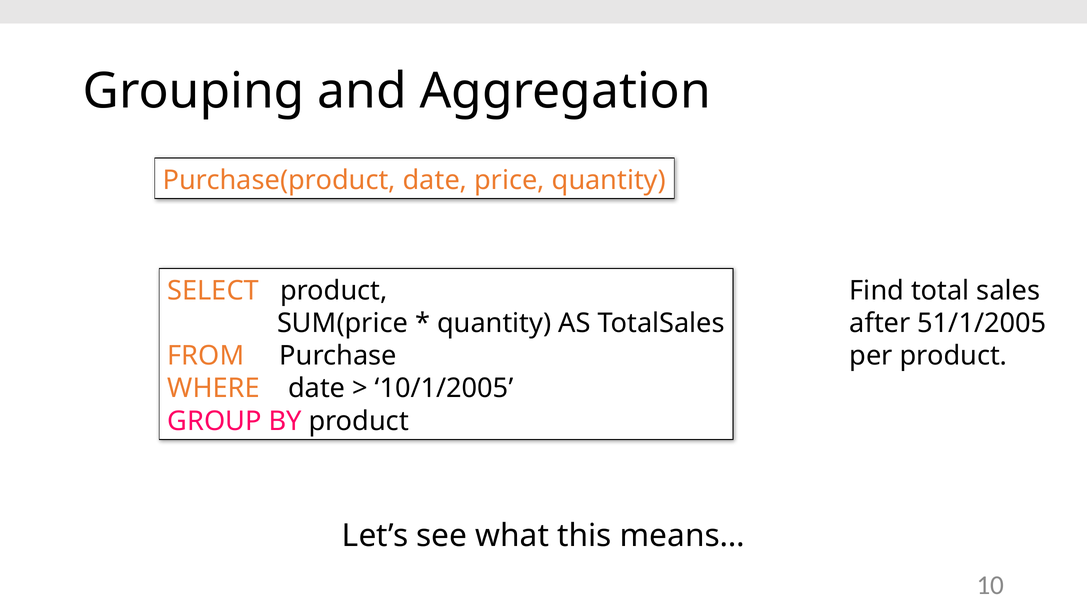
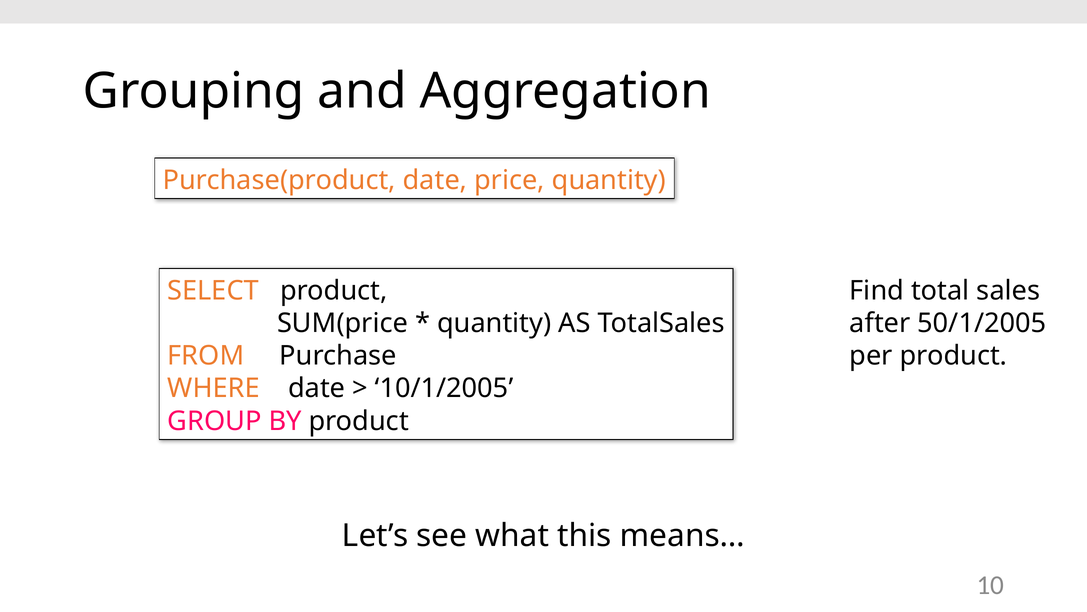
51/1/2005: 51/1/2005 -> 50/1/2005
